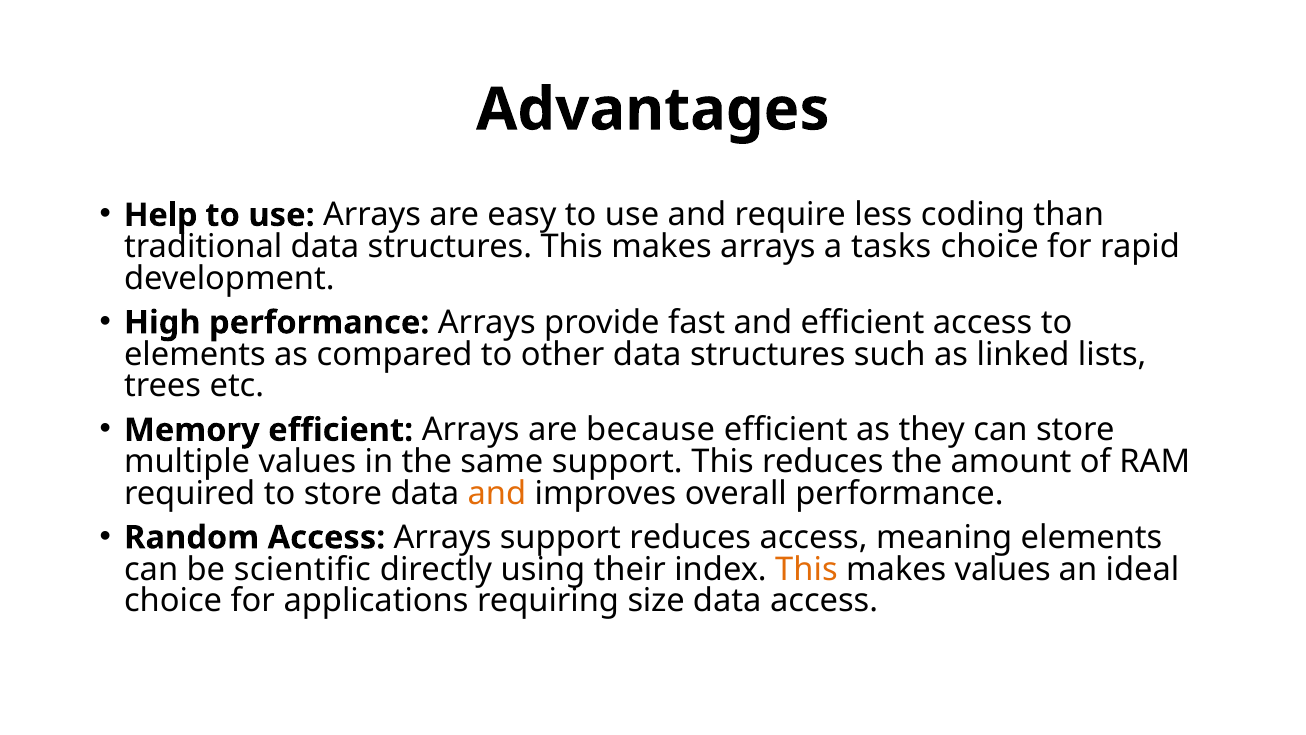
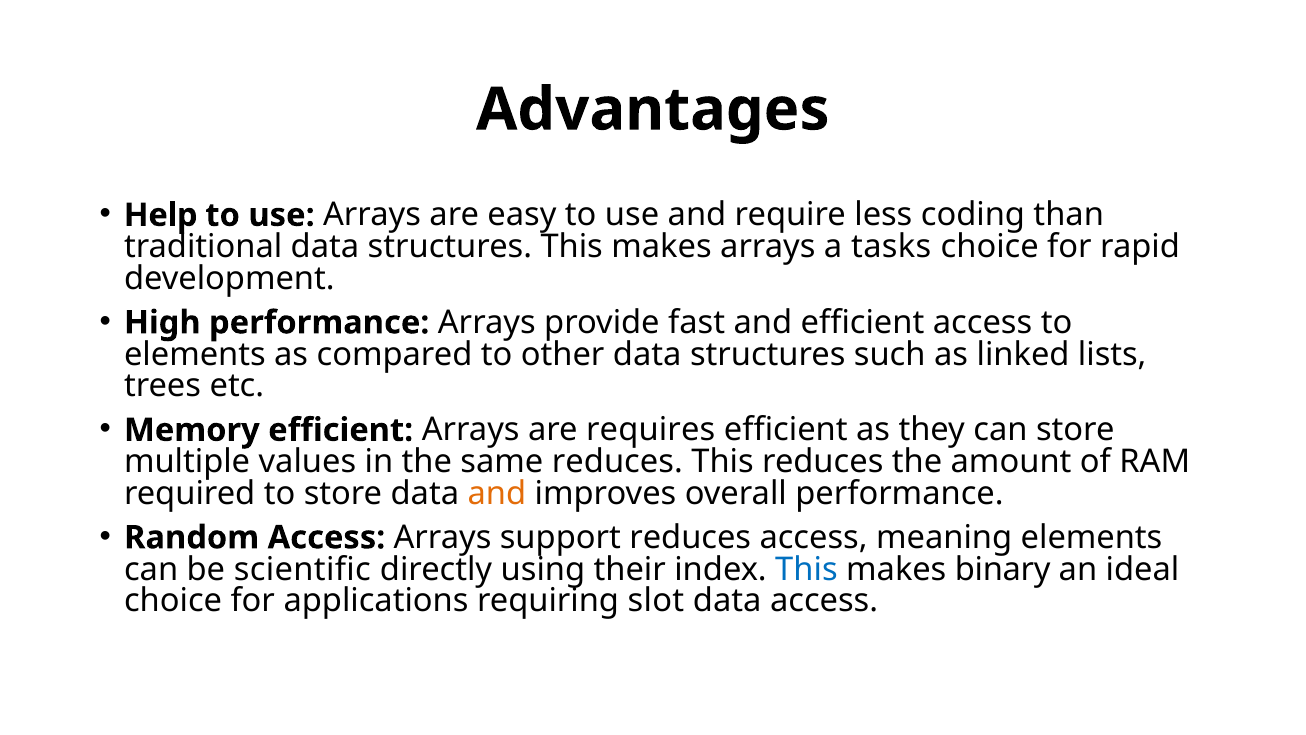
because: because -> requires
same support: support -> reduces
This at (806, 569) colour: orange -> blue
makes values: values -> binary
size: size -> slot
